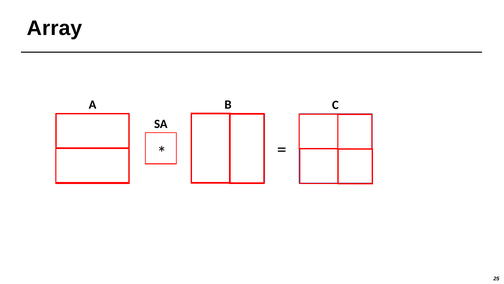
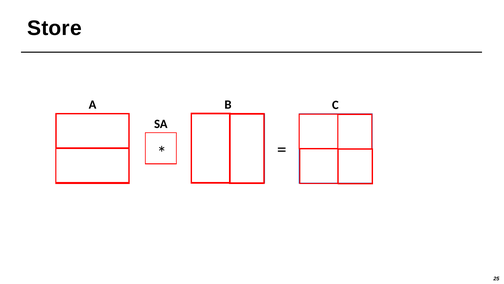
Array: Array -> Store
